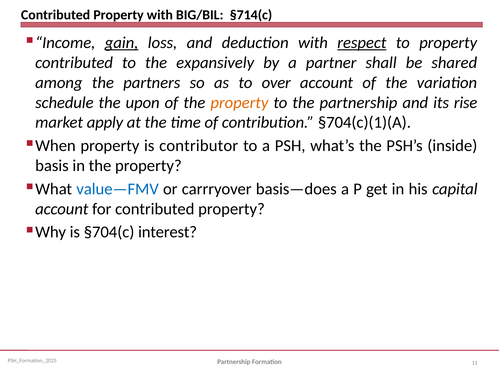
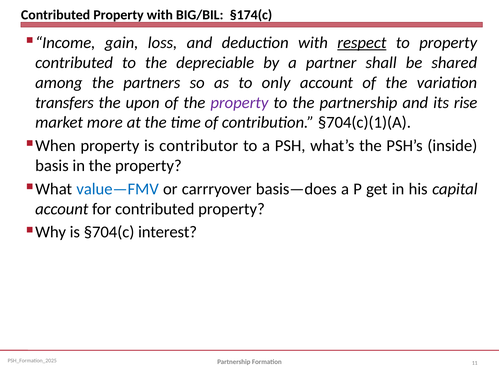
§714(c: §714(c -> §174(c
gain underline: present -> none
expansively: expansively -> depreciable
over: over -> only
schedule: schedule -> transfers
property at (239, 103) colour: orange -> purple
apply: apply -> more
